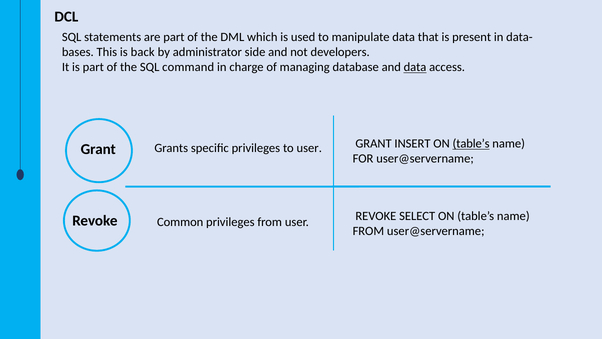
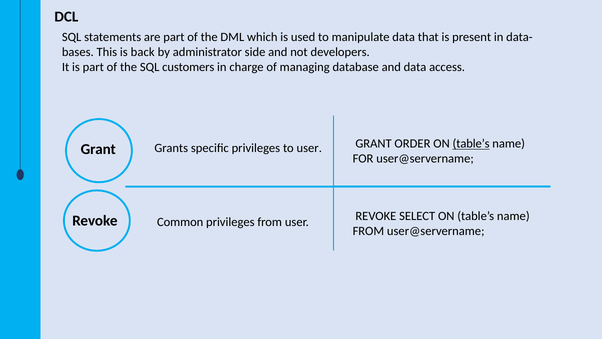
command: command -> customers
data at (415, 67) underline: present -> none
INSERT: INSERT -> ORDER
